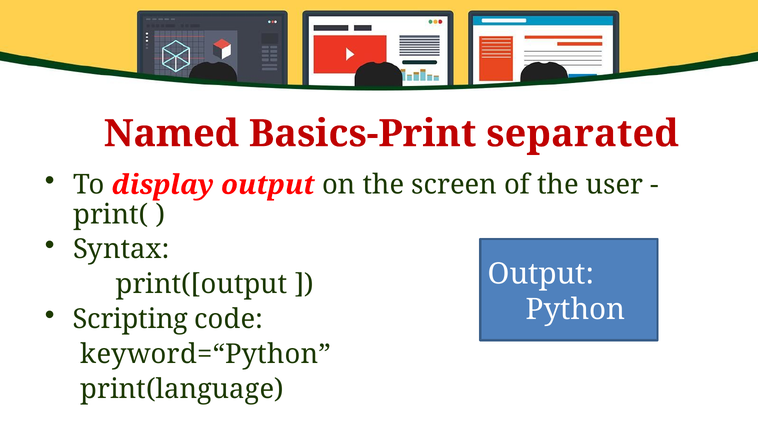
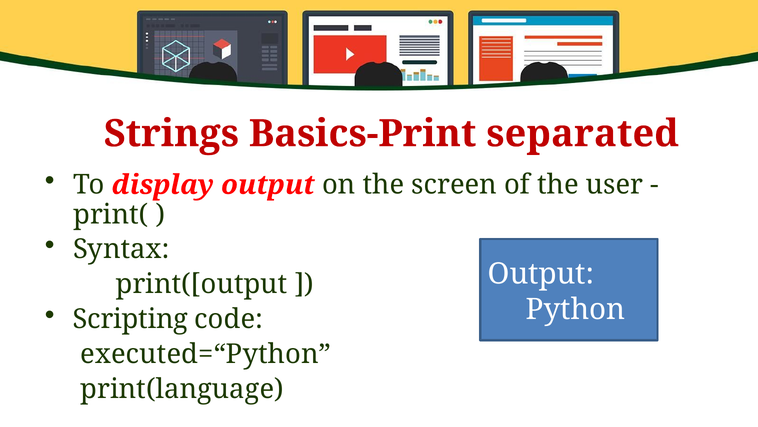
Named: Named -> Strings
keyword=“Python: keyword=“Python -> executed=“Python
